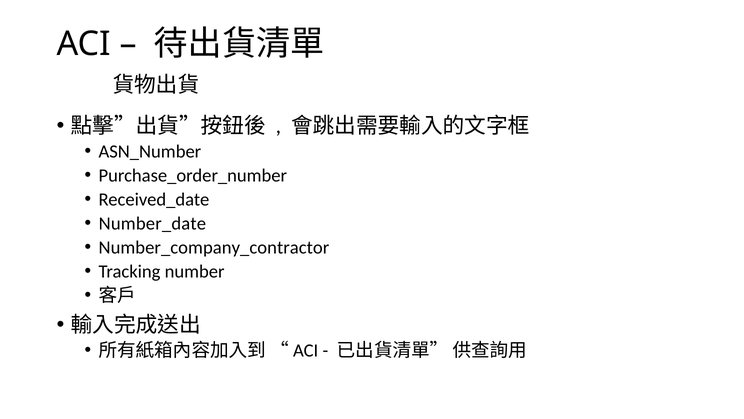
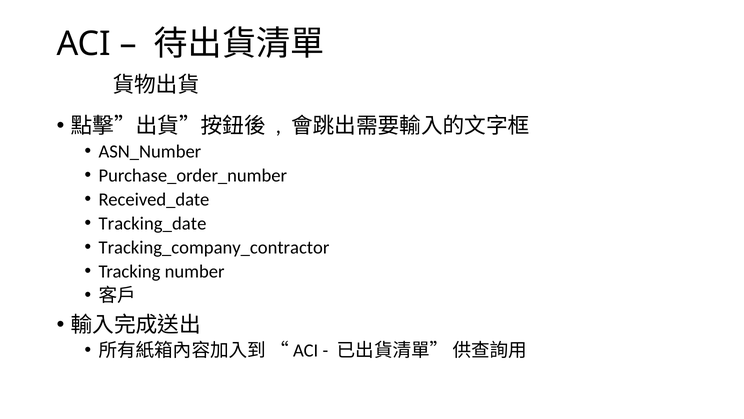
Number_date: Number_date -> Tracking_date
Number_company_contractor: Number_company_contractor -> Tracking_company_contractor
